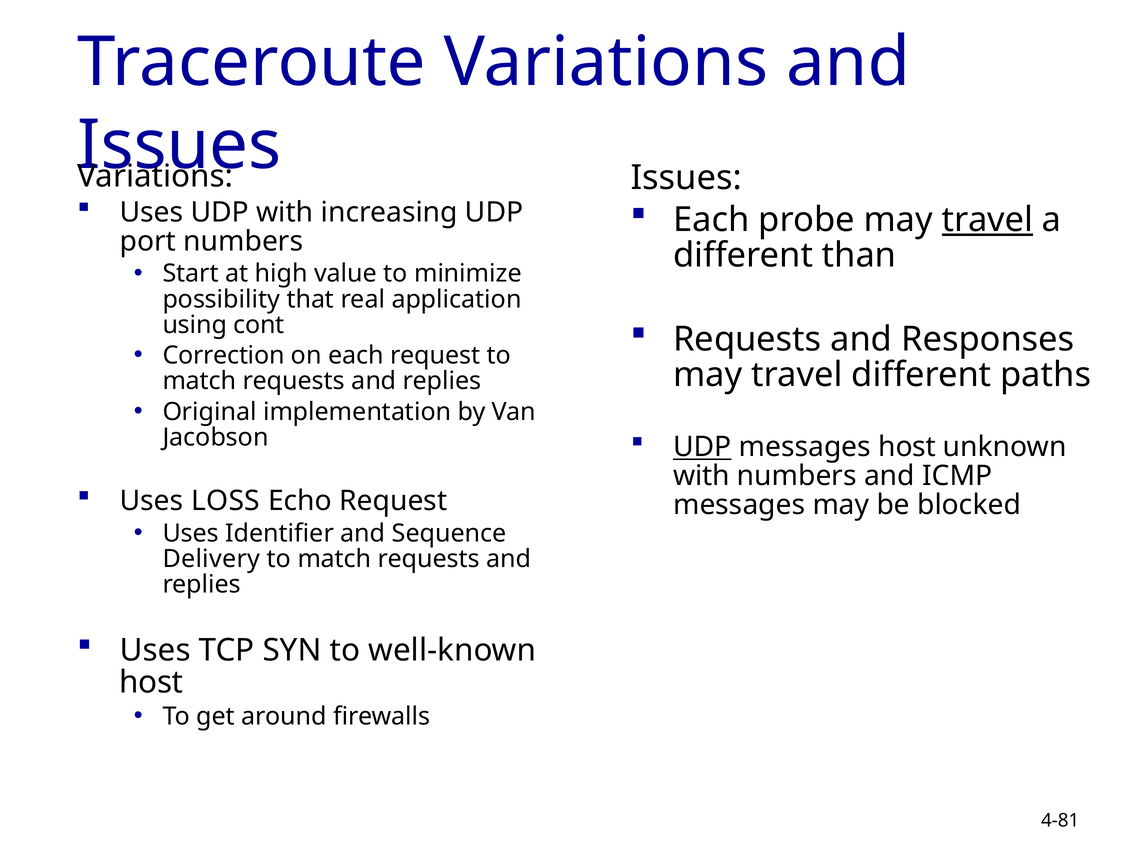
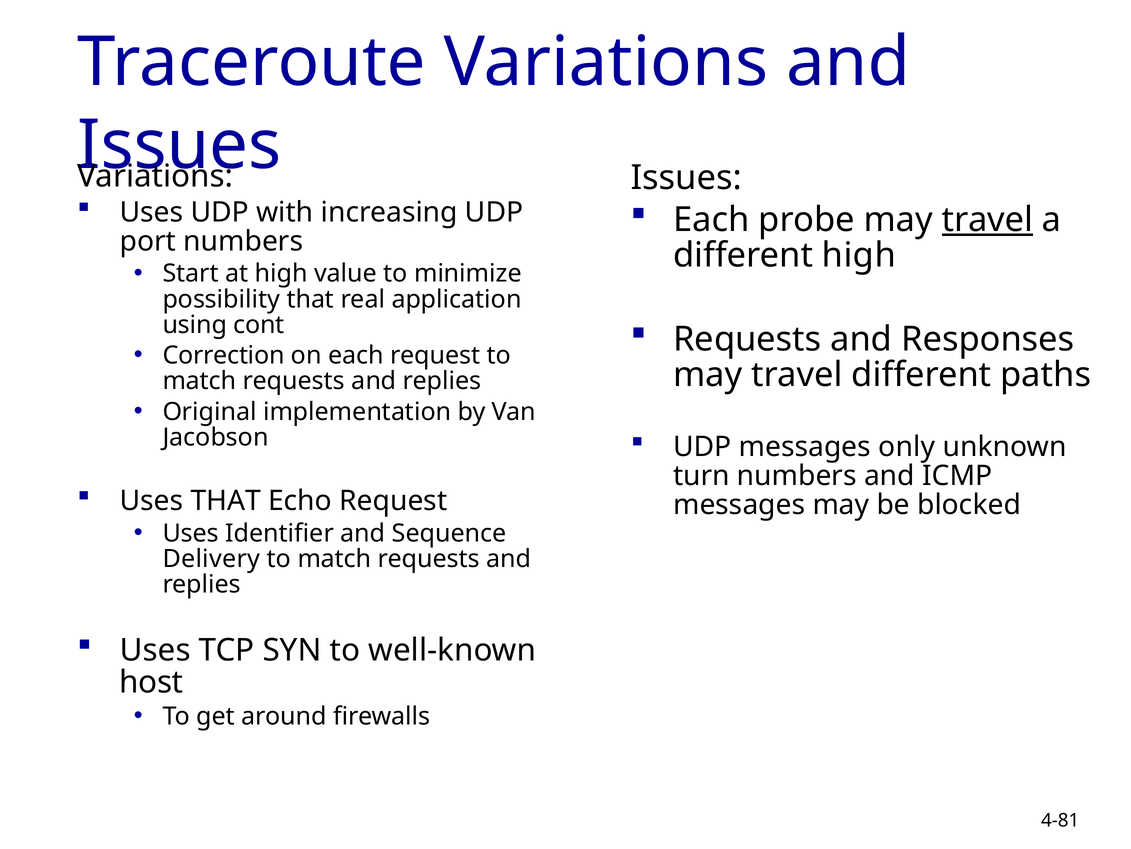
different than: than -> high
UDP at (702, 447) underline: present -> none
messages host: host -> only
with at (701, 475): with -> turn
Uses LOSS: LOSS -> THAT
